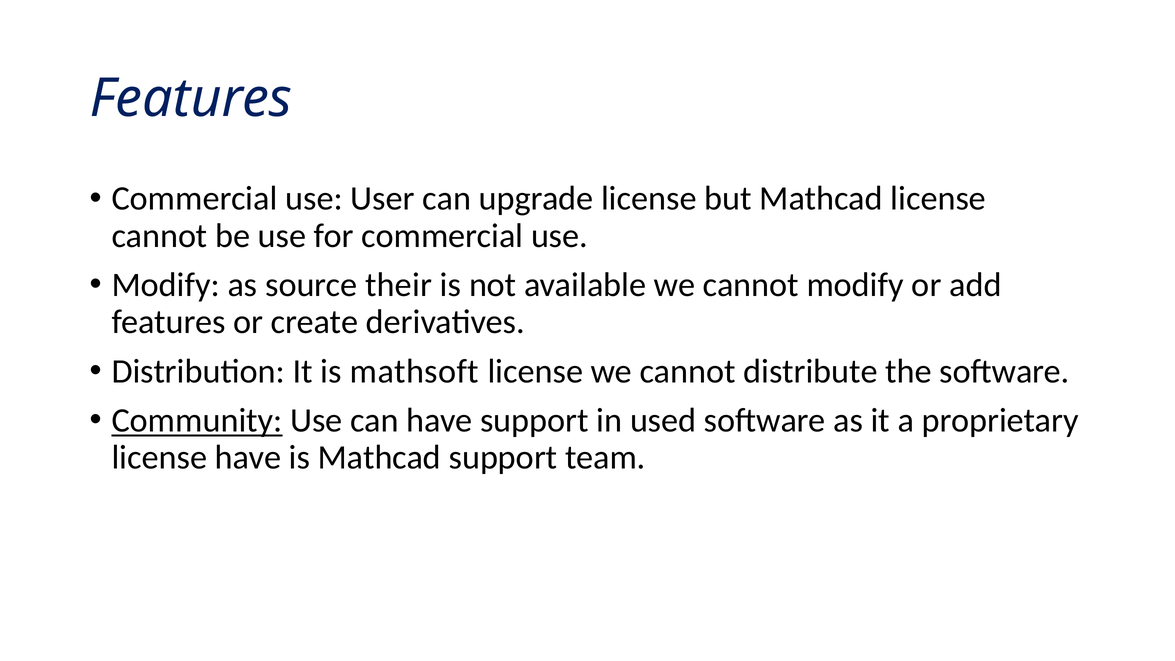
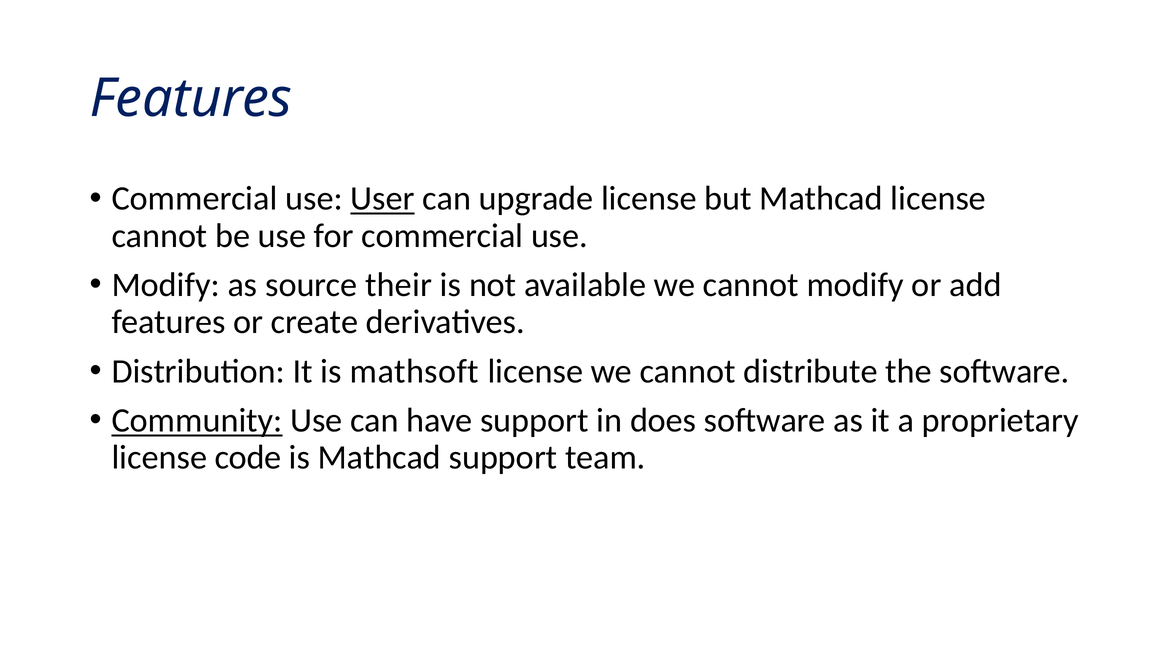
User underline: none -> present
used: used -> does
license have: have -> code
